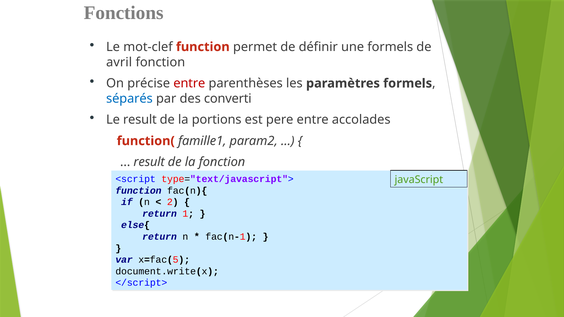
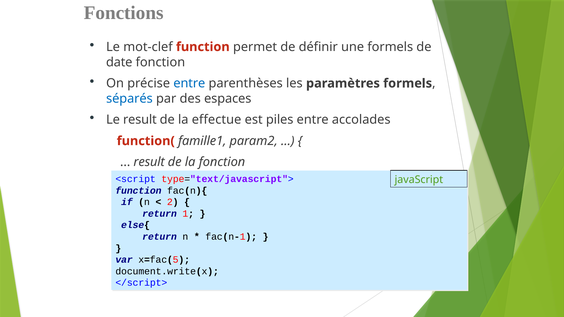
avril: avril -> date
entre at (189, 83) colour: red -> blue
converti: converti -> espaces
portions: portions -> effectue
pere: pere -> piles
